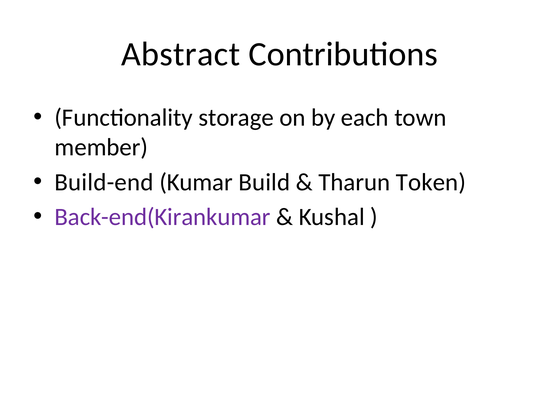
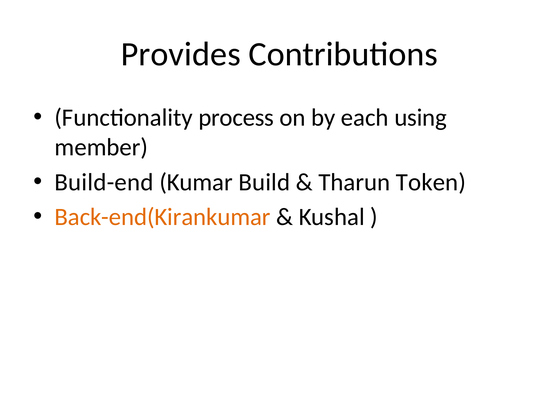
Abstract: Abstract -> Provides
storage: storage -> process
town: town -> using
Back-end(Kirankumar colour: purple -> orange
